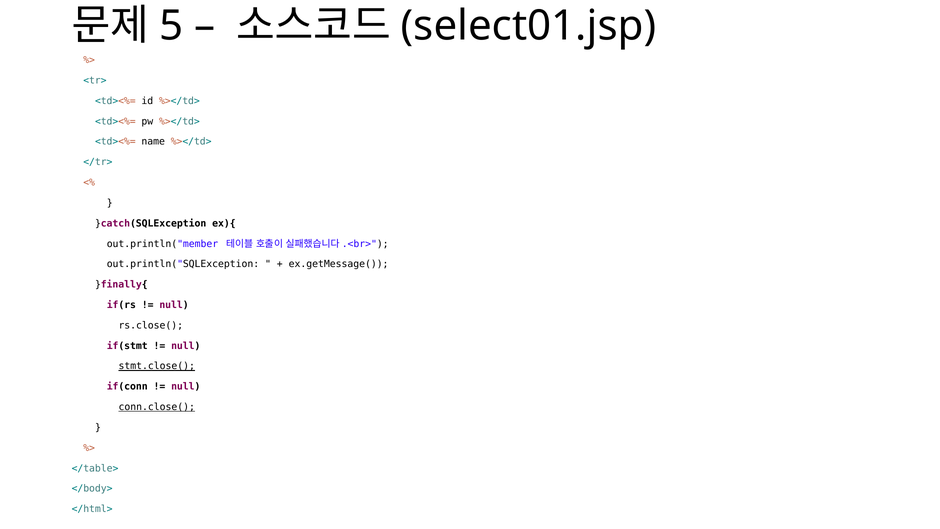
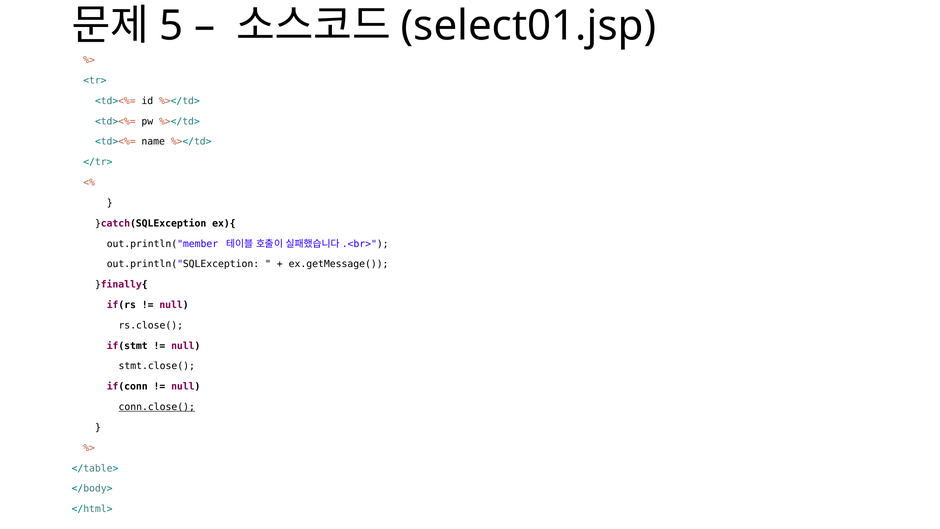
stmt.close( underline: present -> none
